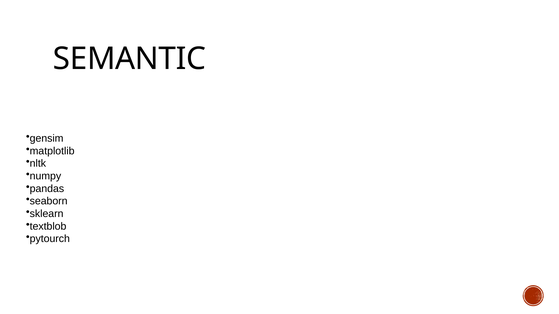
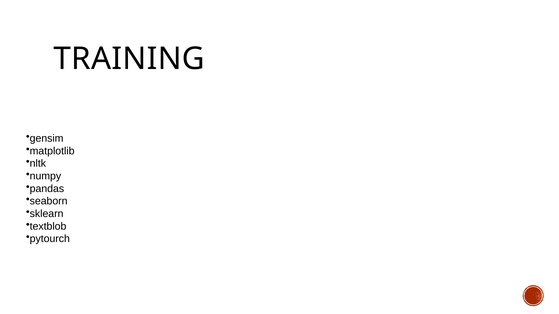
SEMANTIC: SEMANTIC -> TRAINING
